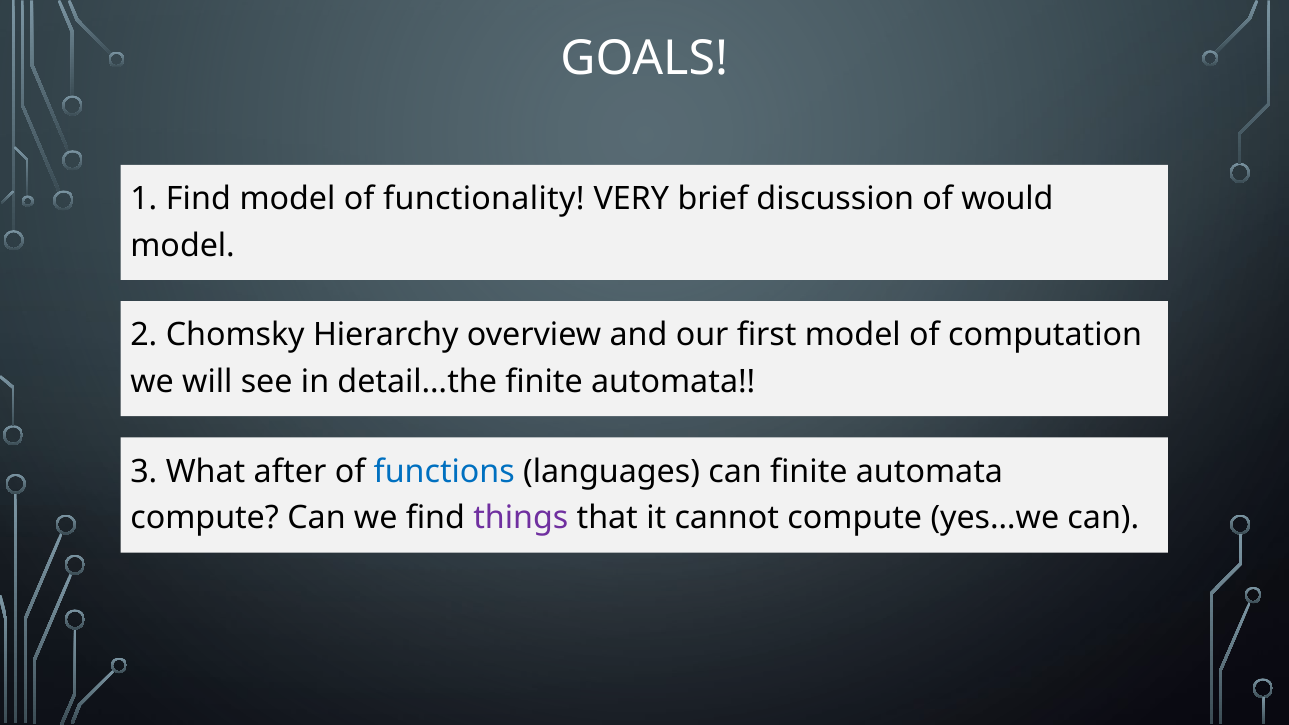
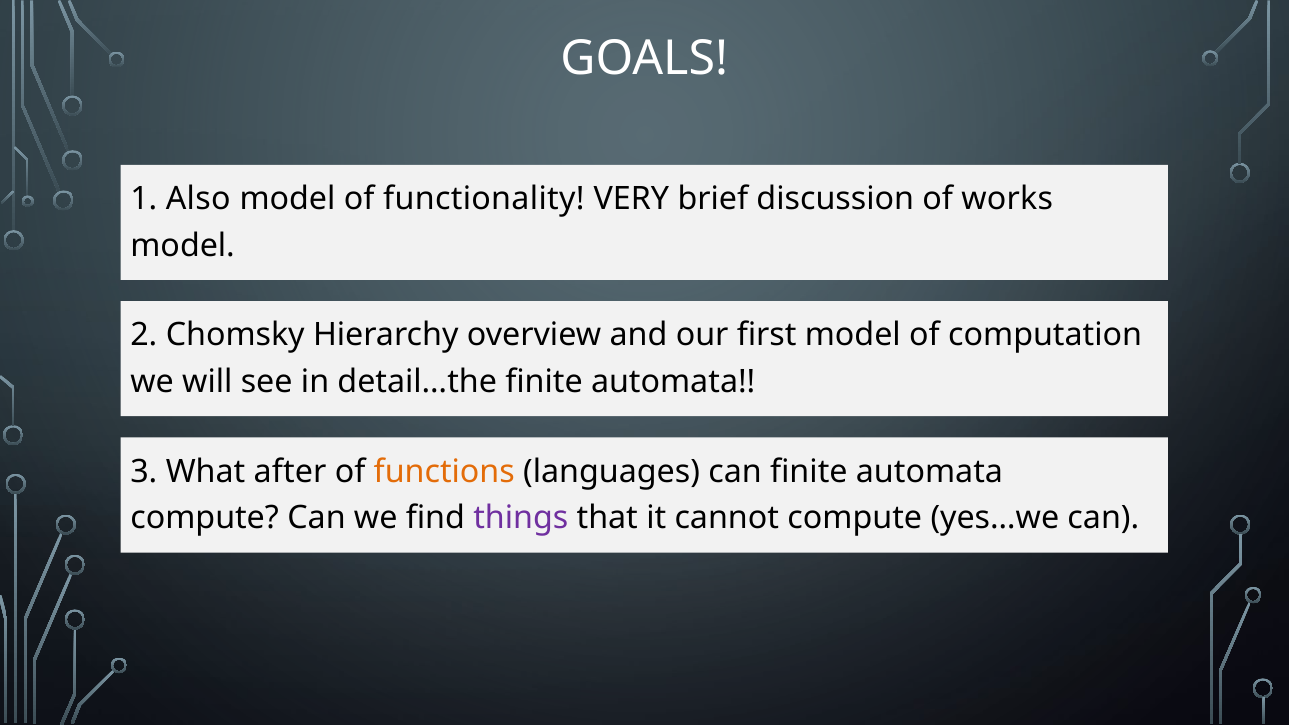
1 Find: Find -> Also
would: would -> works
functions colour: blue -> orange
